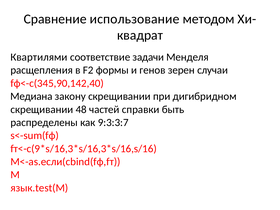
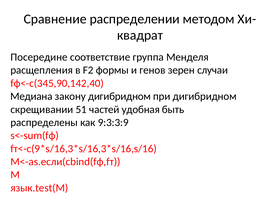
использование: использование -> распределении
Квартилями: Квартилями -> Посередине
задачи: задачи -> группа
закону скрещивании: скрещивании -> дигибридном
48: 48 -> 51
справки: справки -> удобная
9:3:3:7: 9:3:3:7 -> 9:3:3:9
